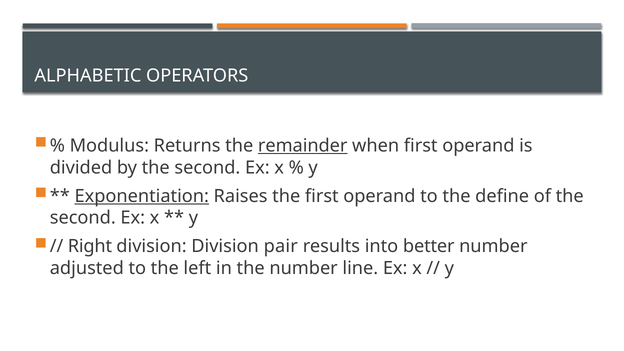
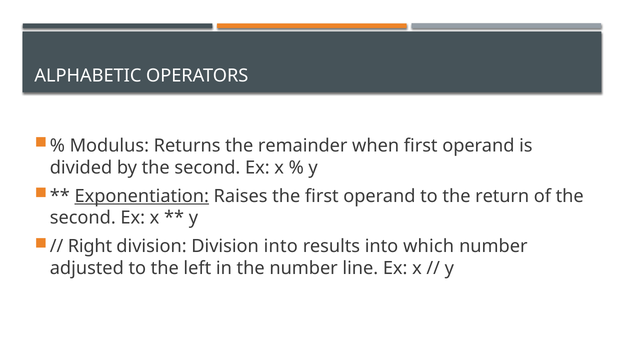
remainder underline: present -> none
define: define -> return
Division pair: pair -> into
better: better -> which
